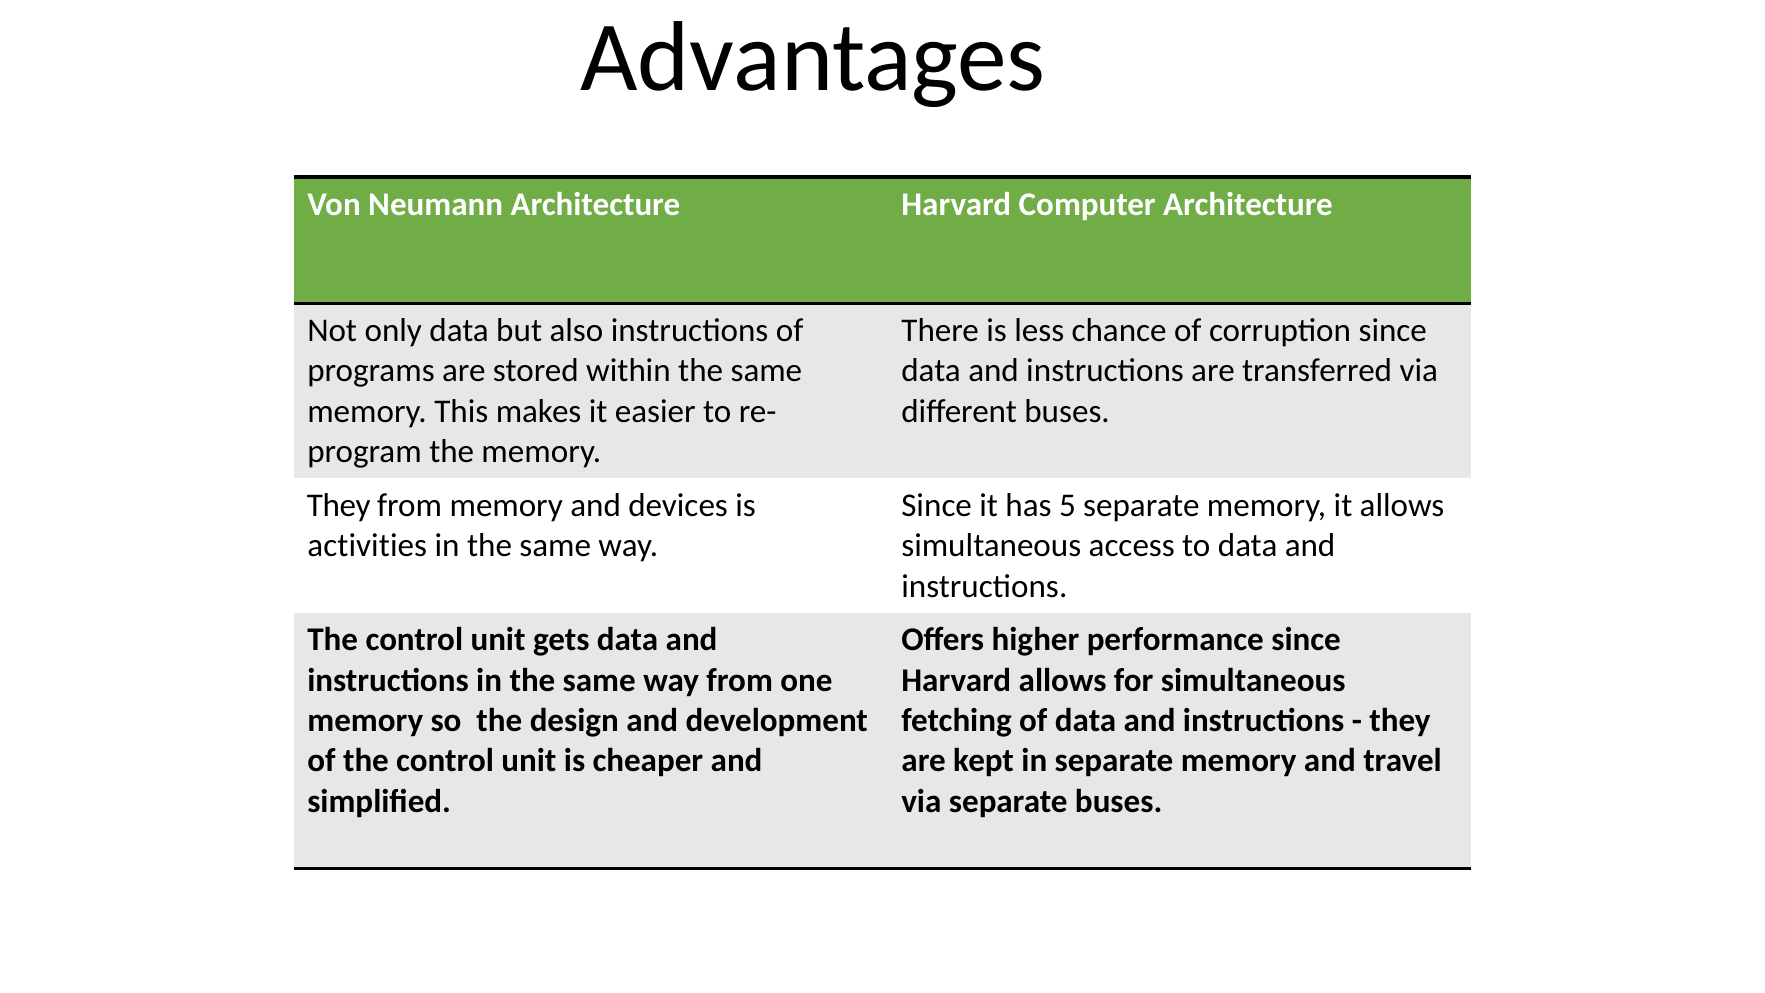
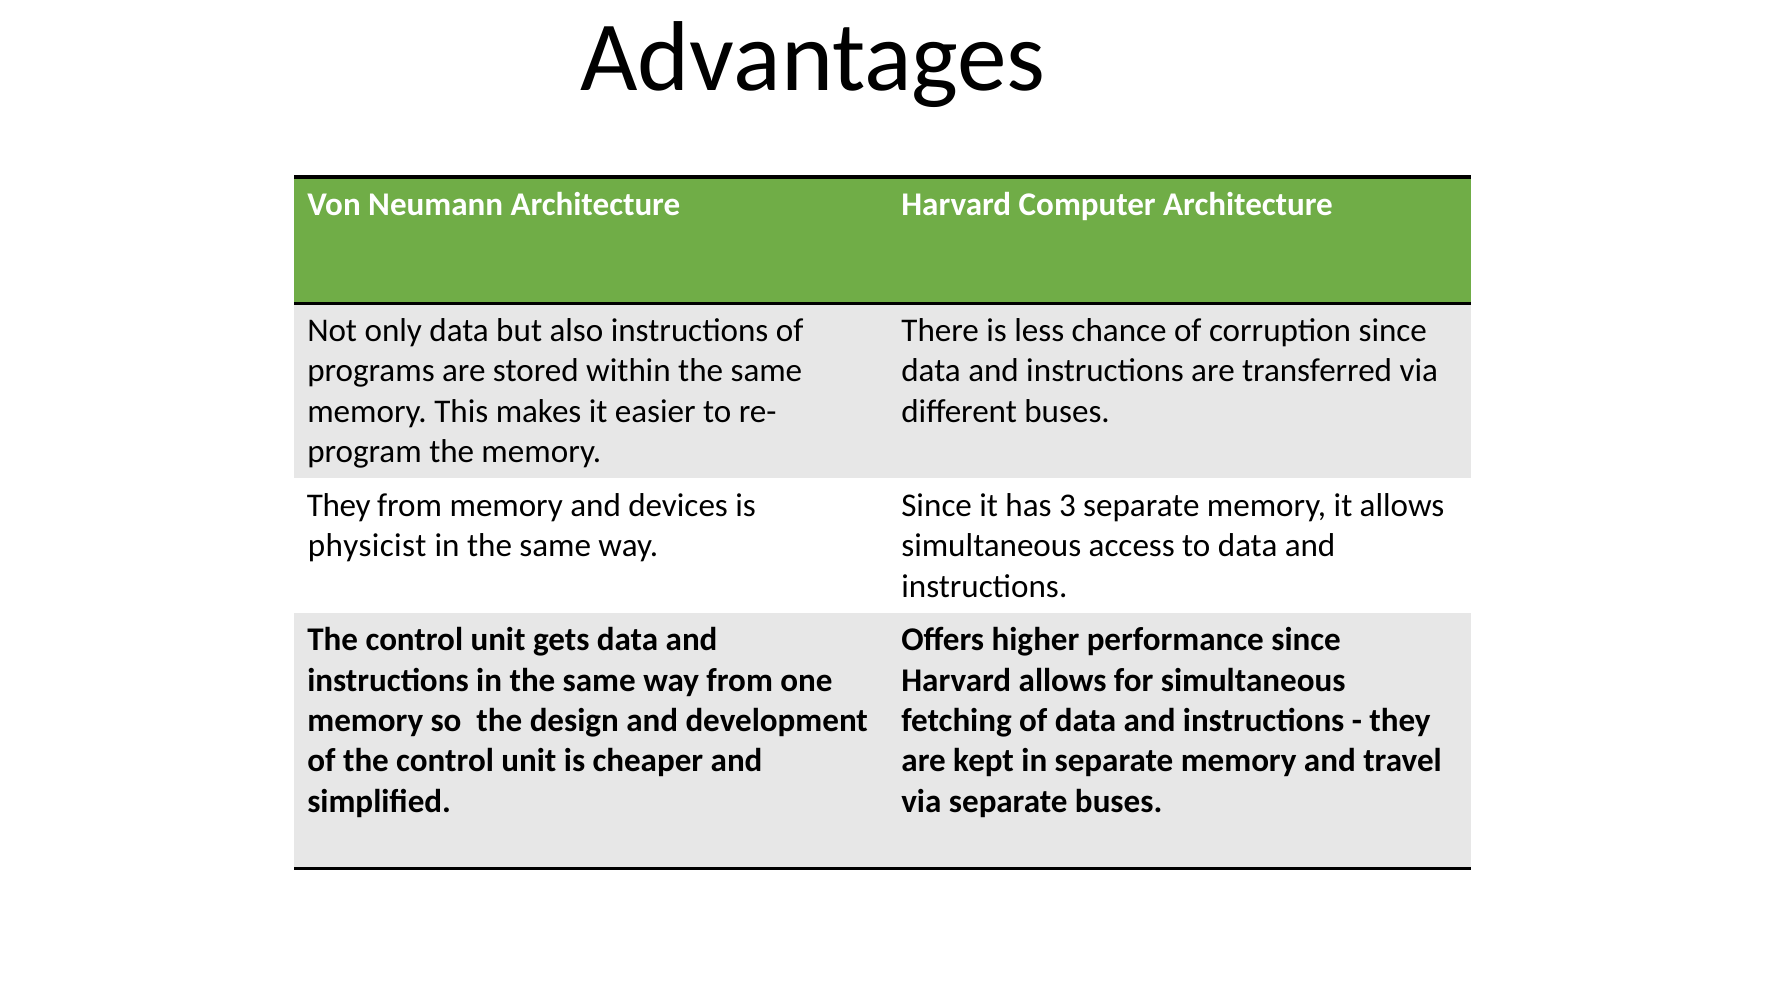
5: 5 -> 3
activities: activities -> physicist
